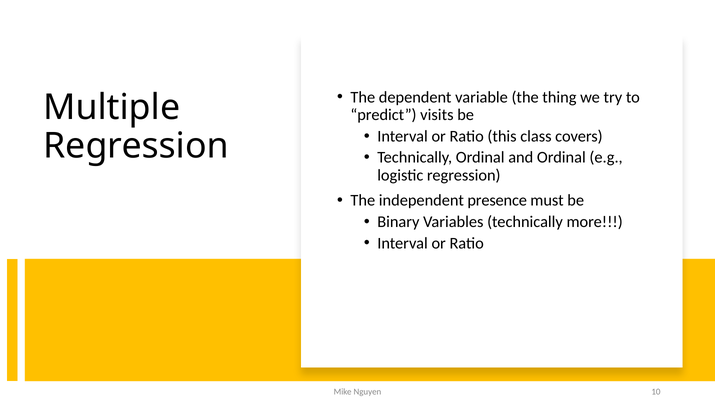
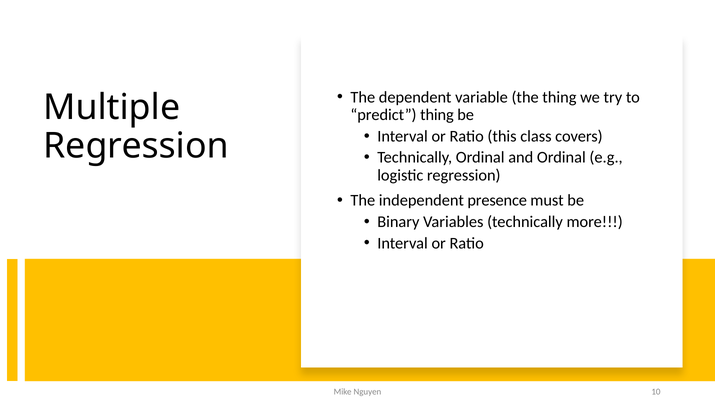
predict visits: visits -> thing
